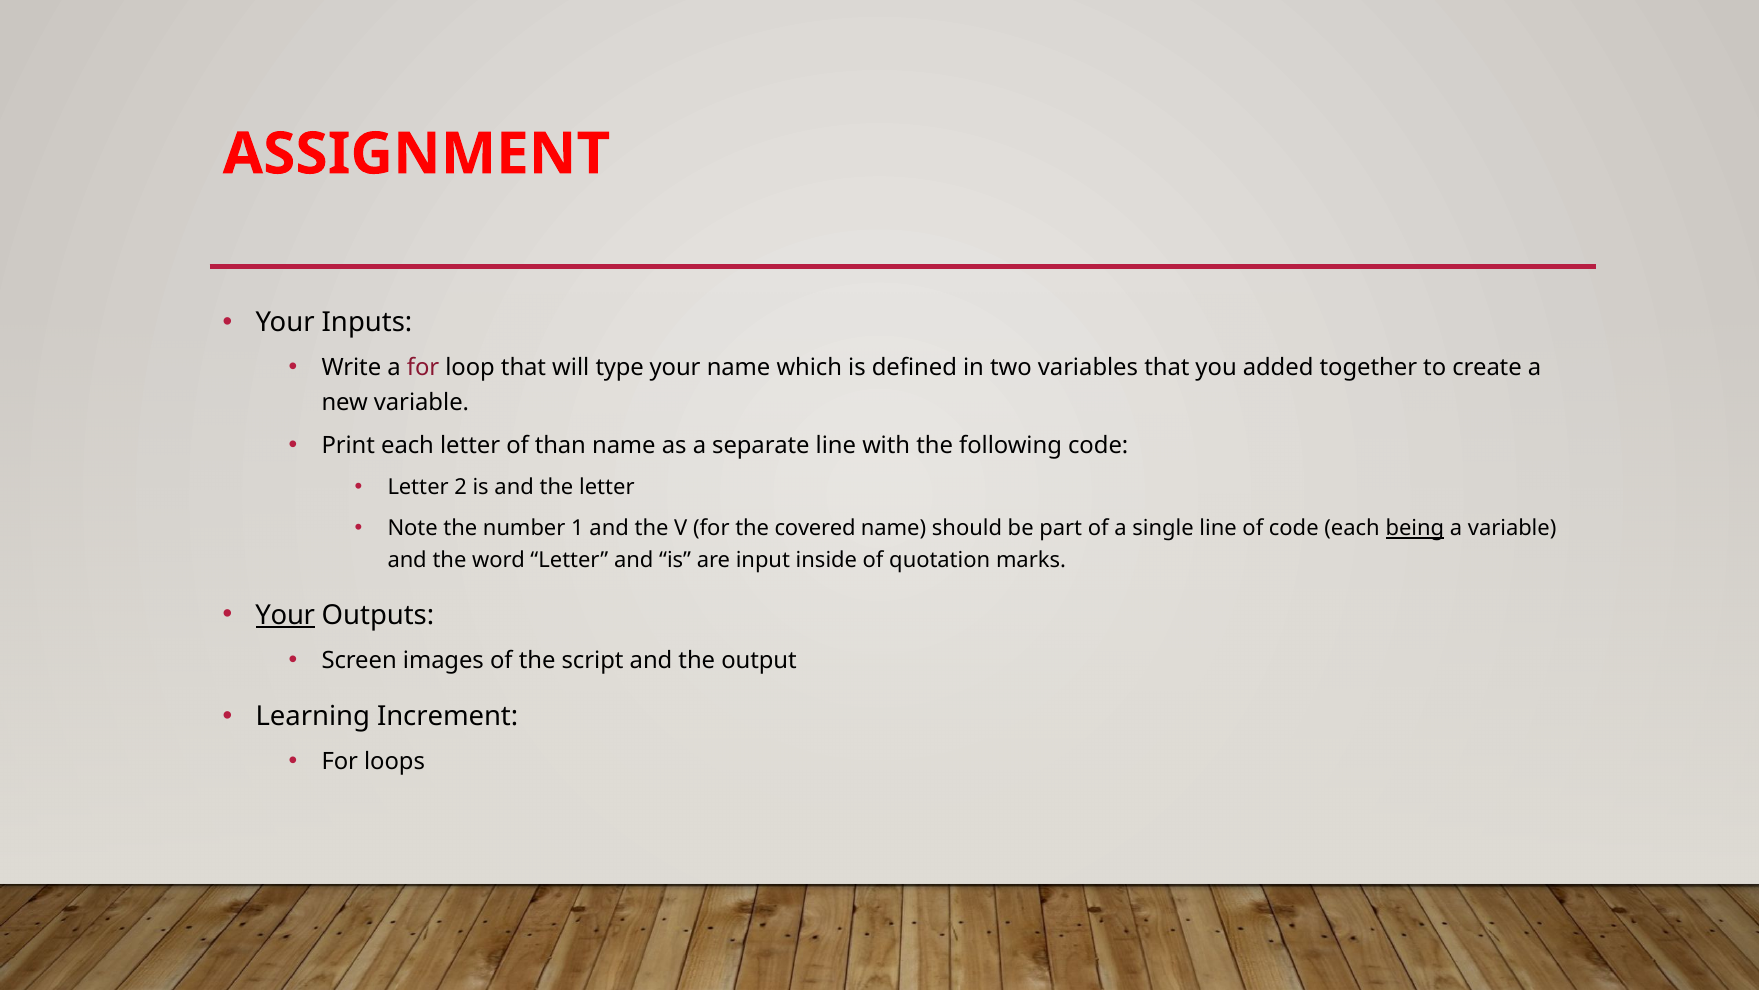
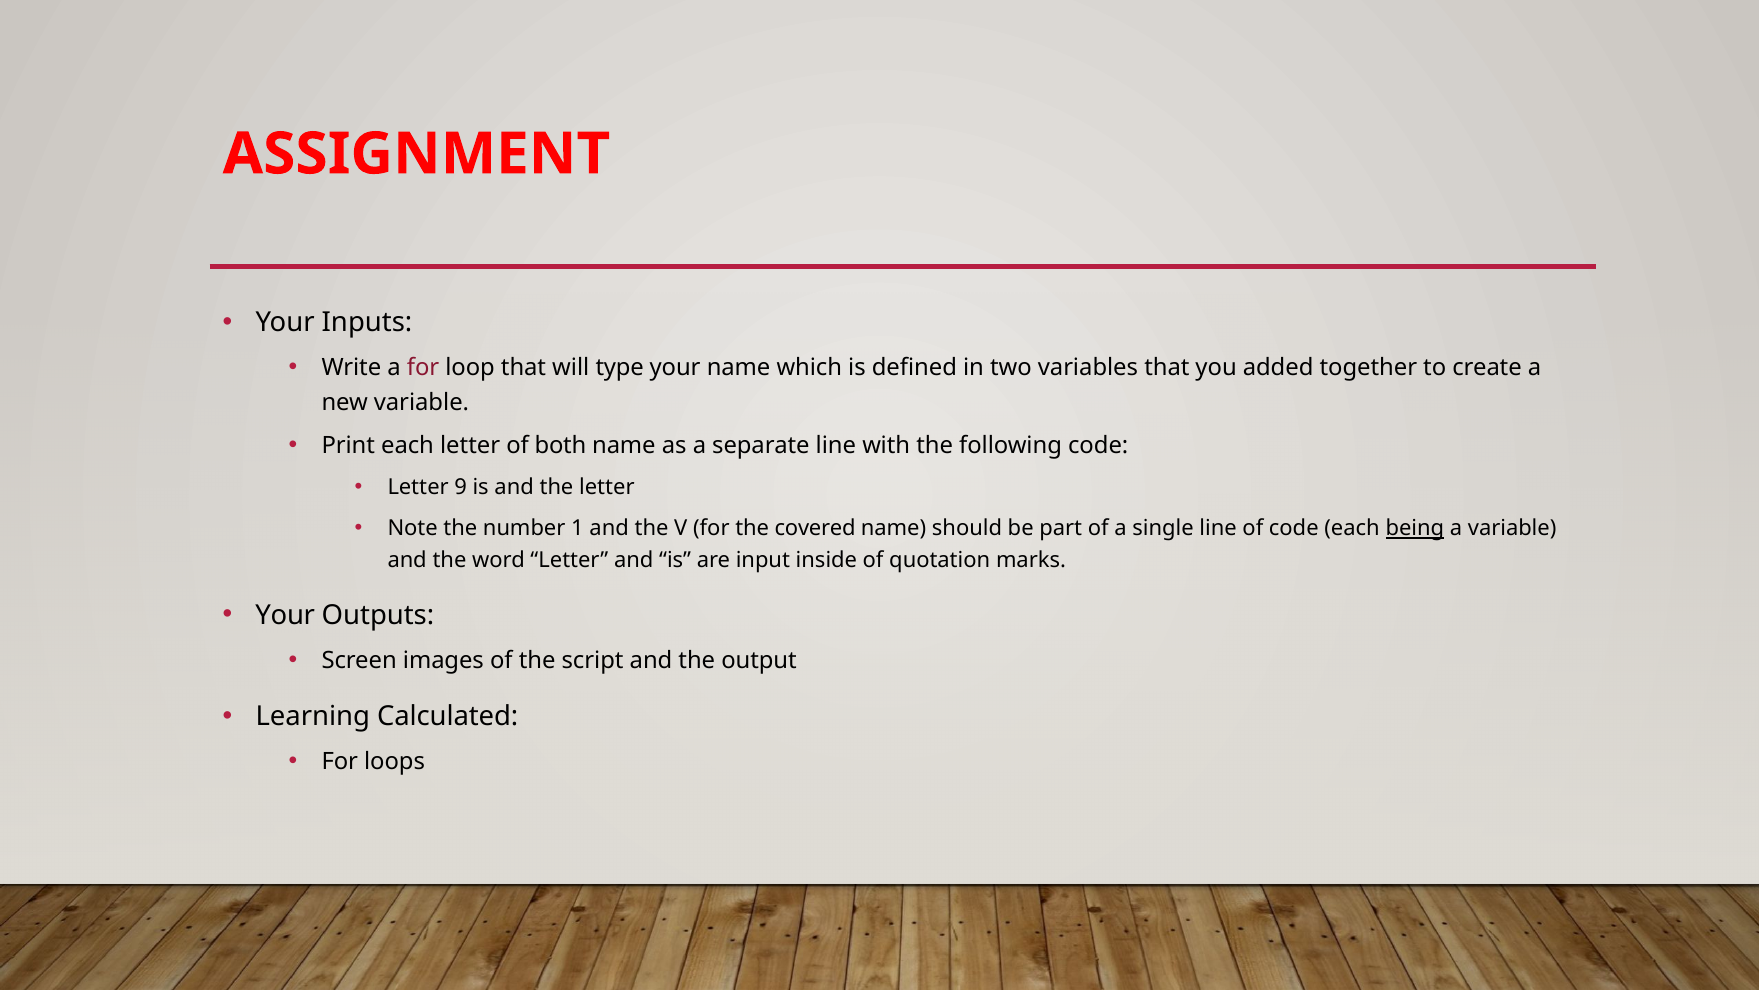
than: than -> both
2: 2 -> 9
Your at (285, 615) underline: present -> none
Increment: Increment -> Calculated
